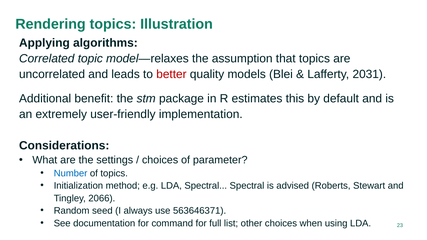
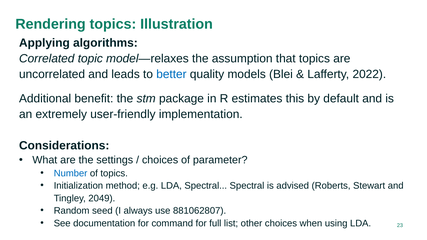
better colour: red -> blue
2031: 2031 -> 2022
2066: 2066 -> 2049
563646371: 563646371 -> 881062807
